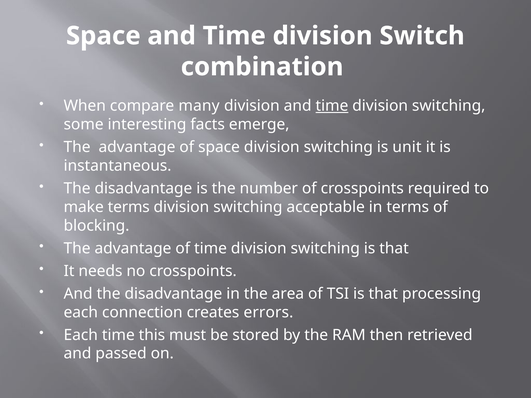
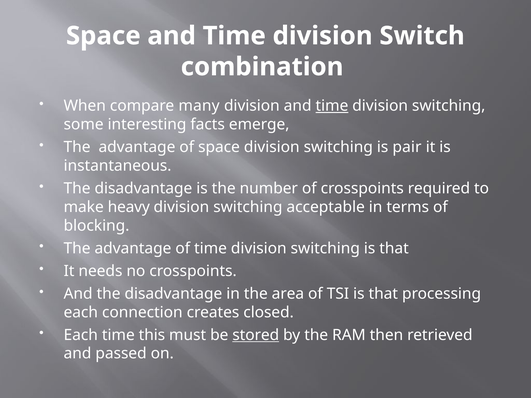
unit: unit -> pair
make terms: terms -> heavy
errors: errors -> closed
stored underline: none -> present
